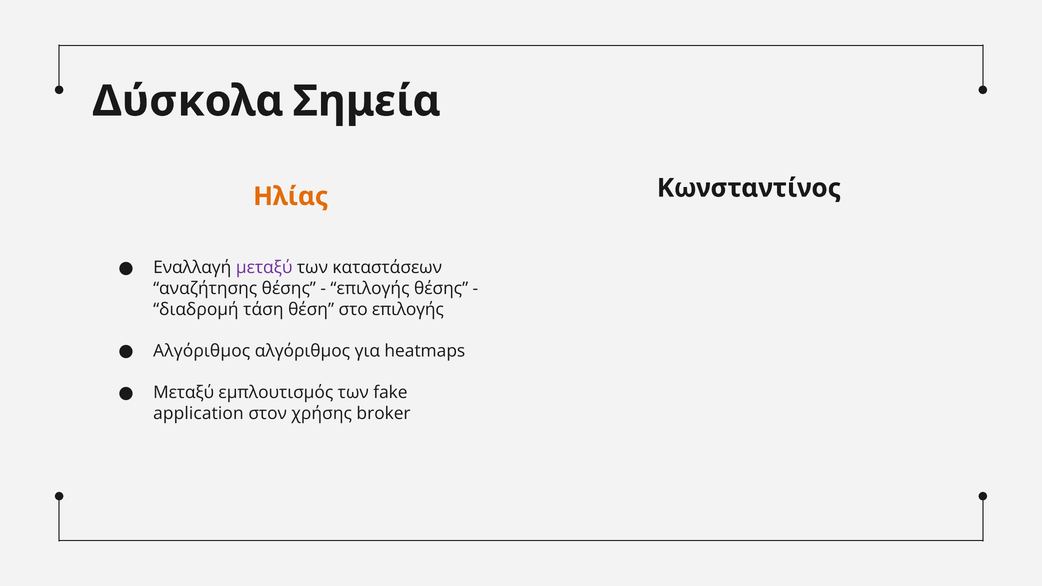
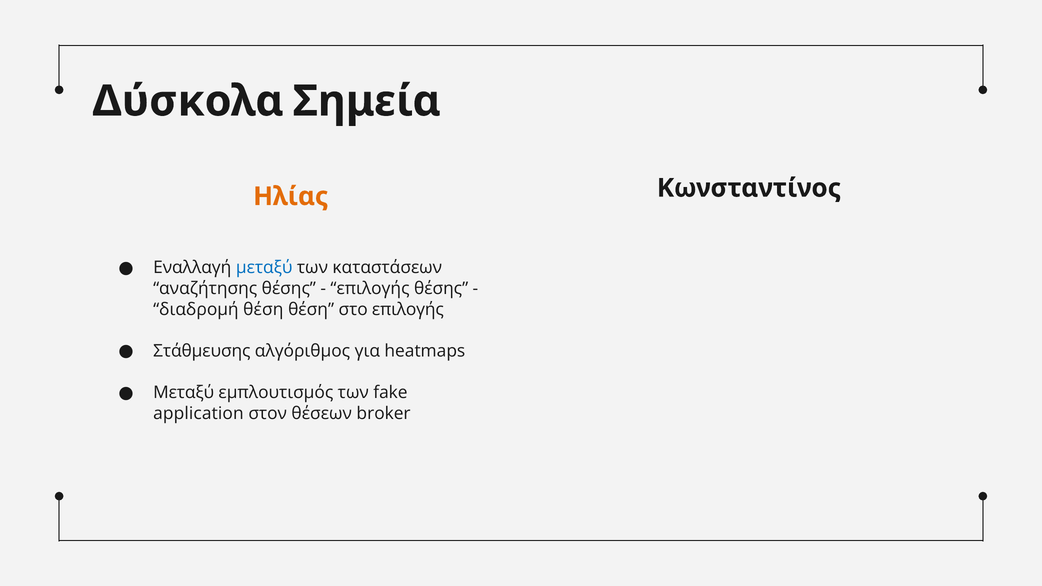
μεταξύ at (264, 268) colour: purple -> blue
διαδρομή τάση: τάση -> θέση
Αλγόριθμος at (202, 351): Αλγόριθμος -> Στάθμευσης
χρήσης: χρήσης -> θέσεων
